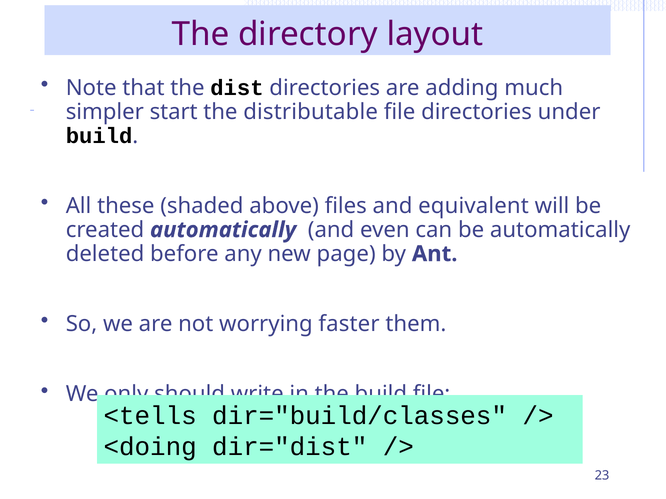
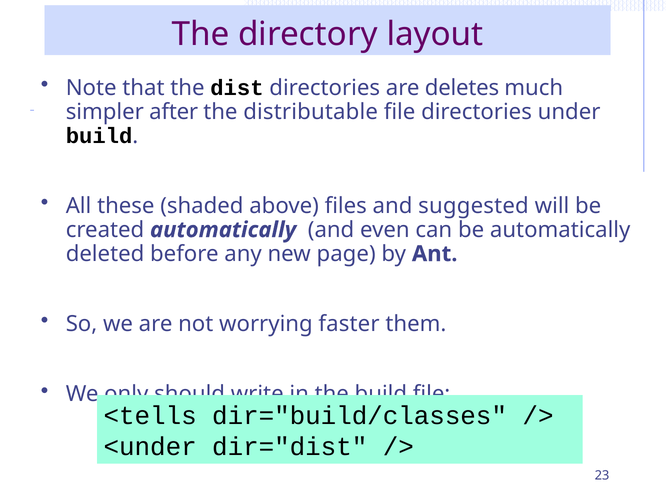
adding: adding -> deletes
start: start -> after
equivalent: equivalent -> suggested
<doing: <doing -> <under
